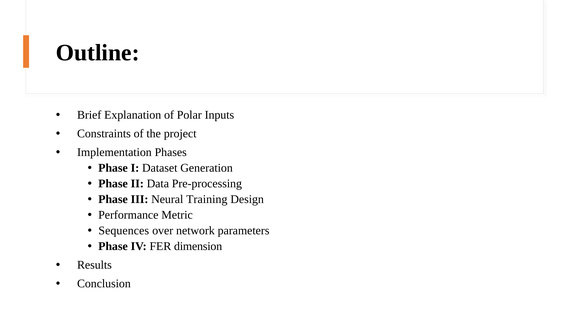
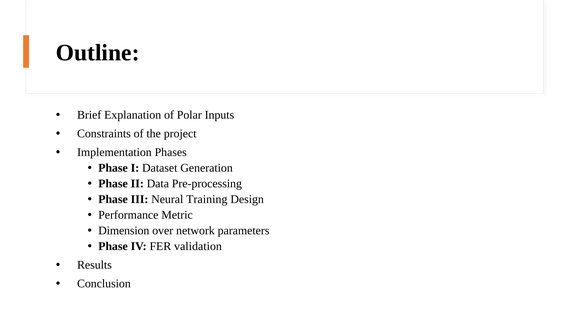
Sequences: Sequences -> Dimension
dimension: dimension -> validation
